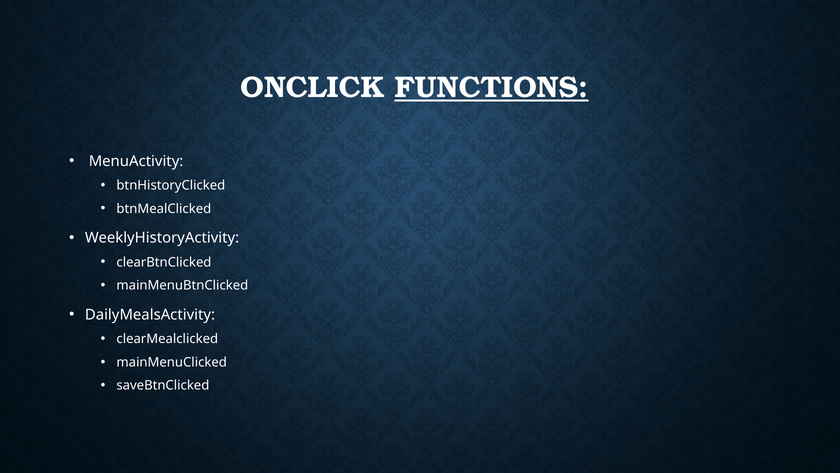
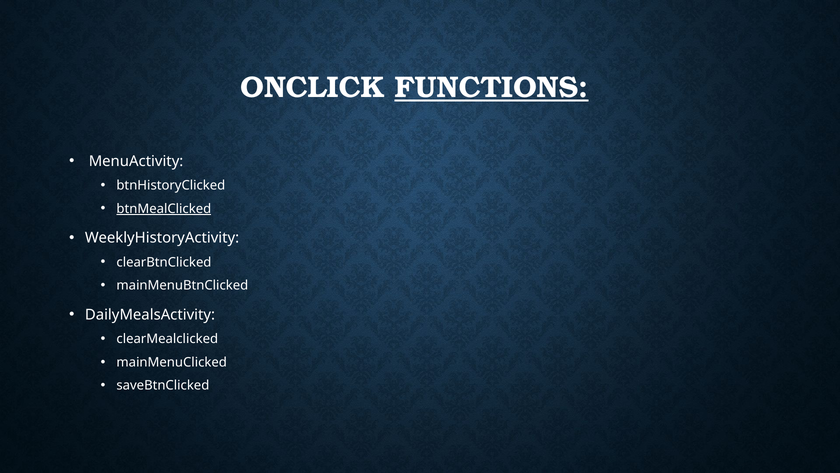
btnMealClicked underline: none -> present
